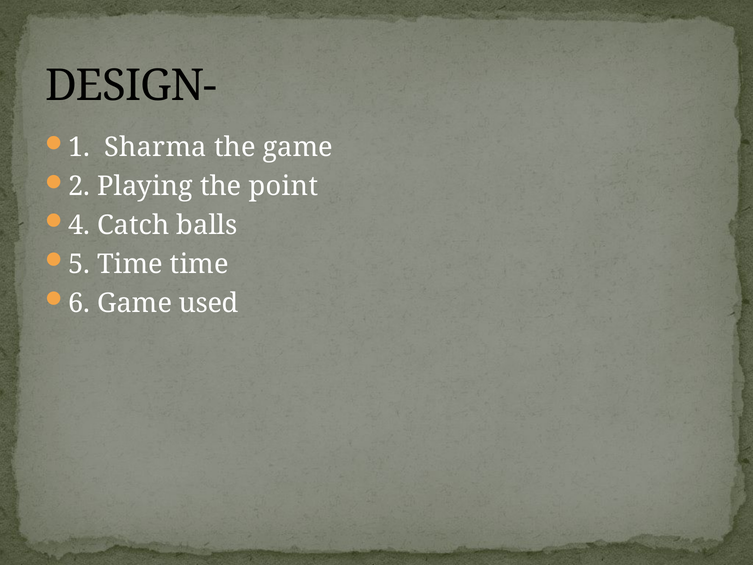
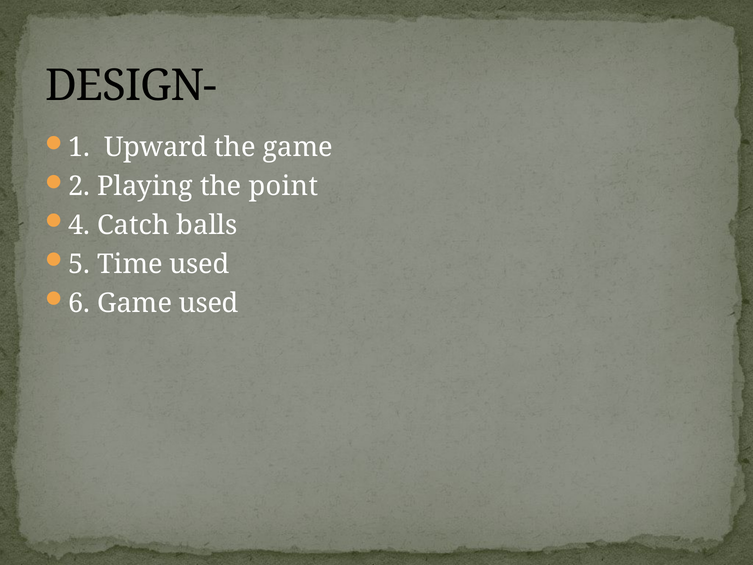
Sharma: Sharma -> Upward
Time time: time -> used
